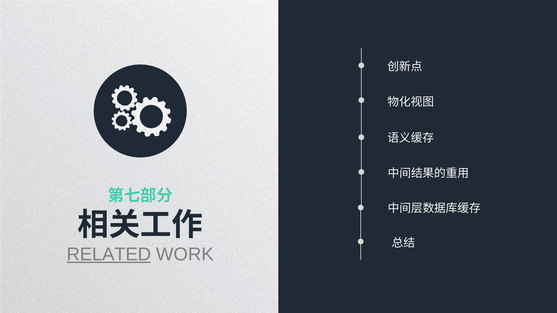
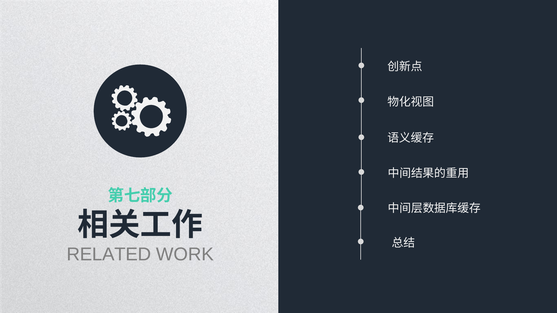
RELATED underline: present -> none
